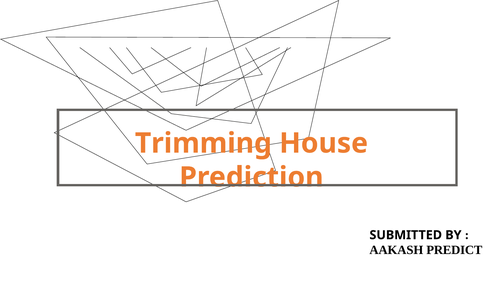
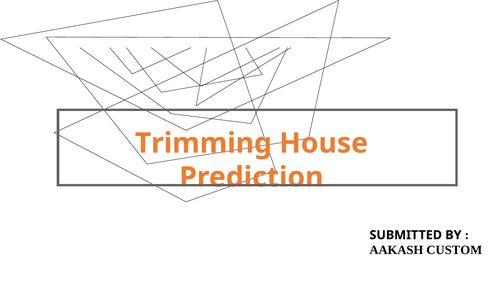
PREDICT: PREDICT -> CUSTOM
